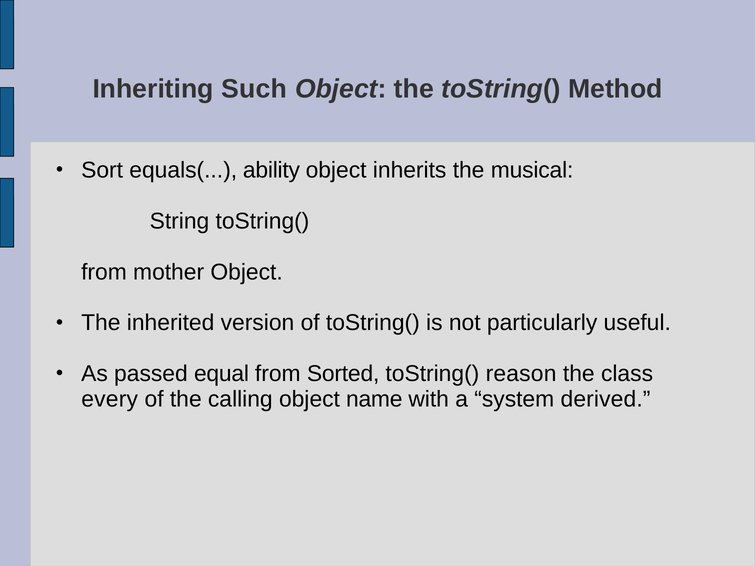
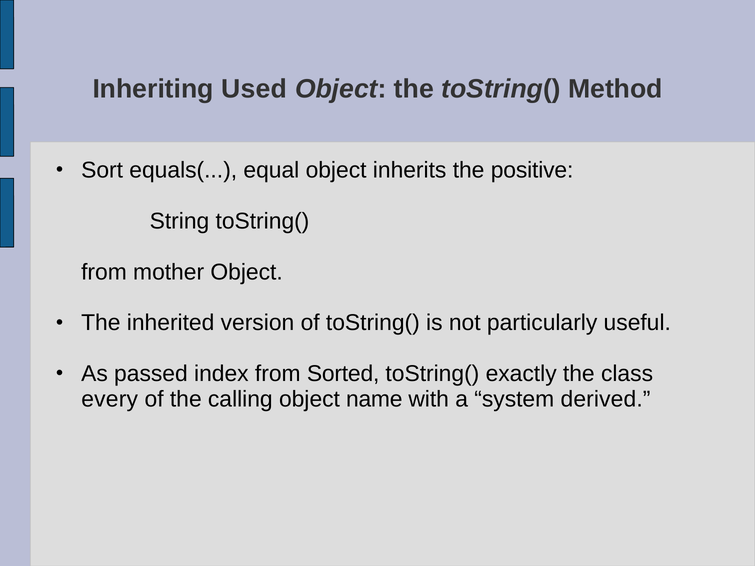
Such: Such -> Used
ability: ability -> equal
musical: musical -> positive
equal: equal -> index
reason: reason -> exactly
